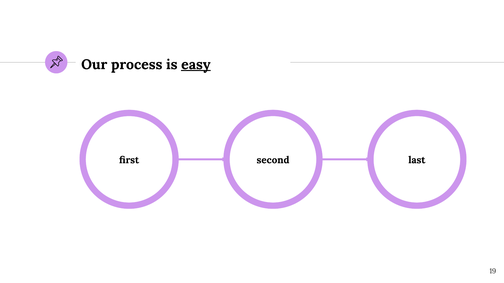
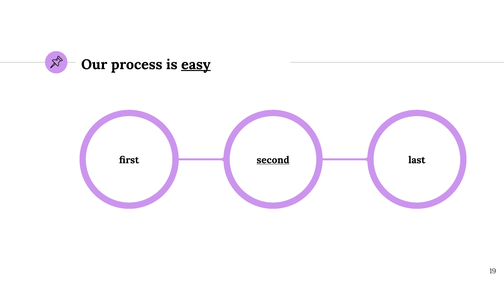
second underline: none -> present
